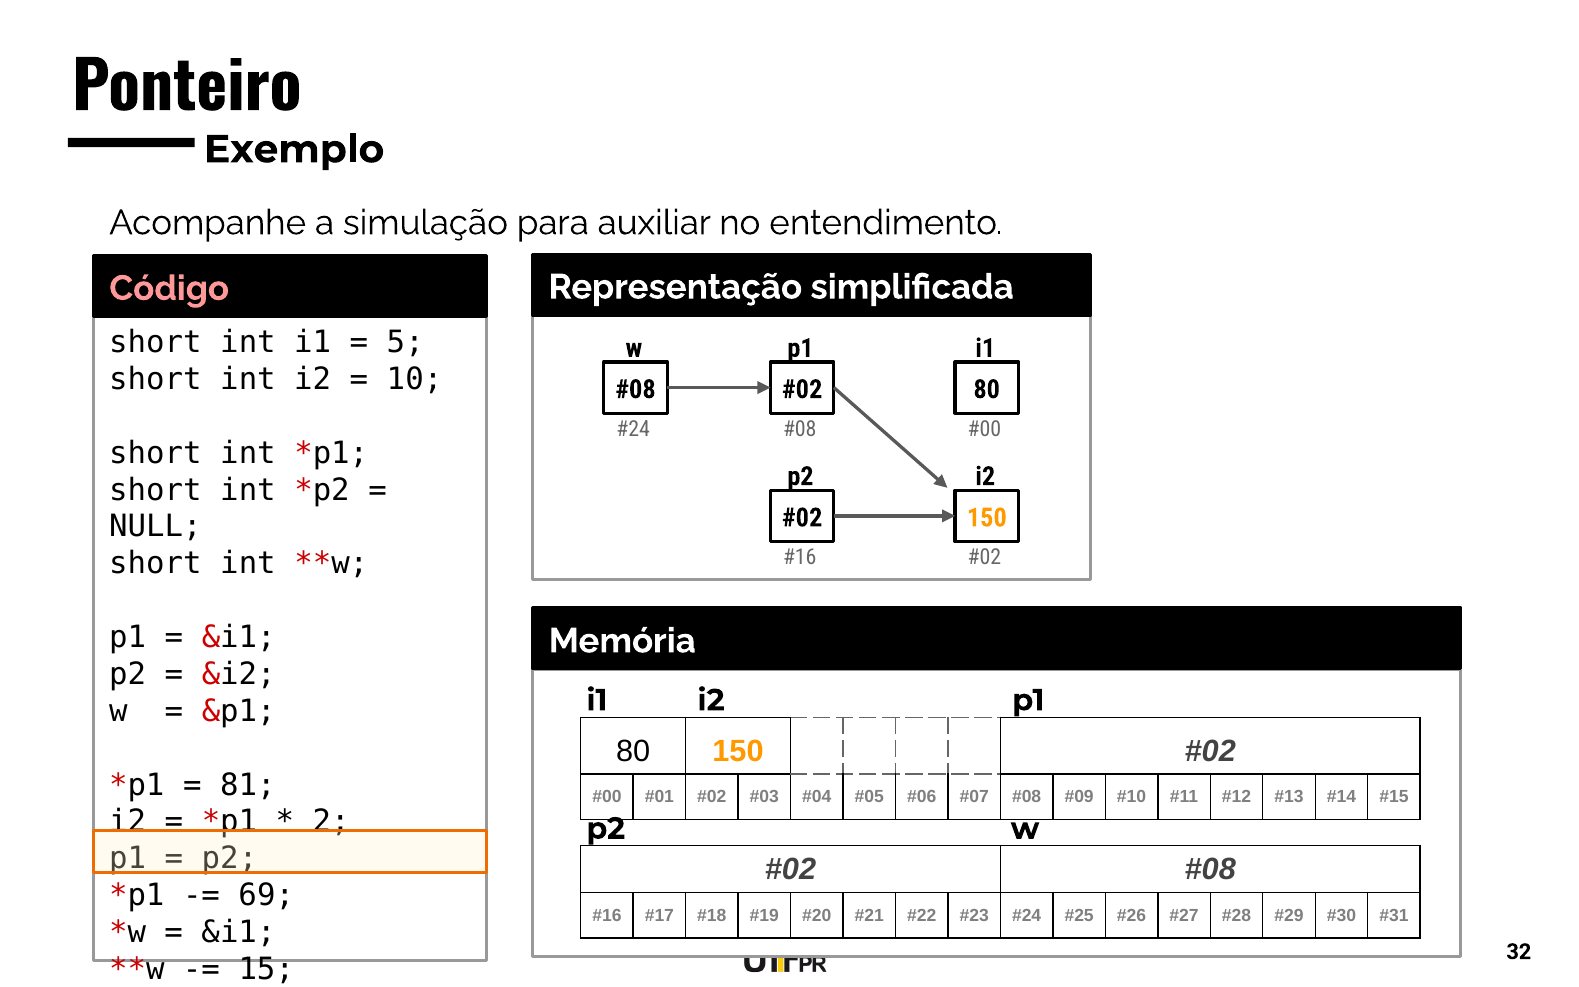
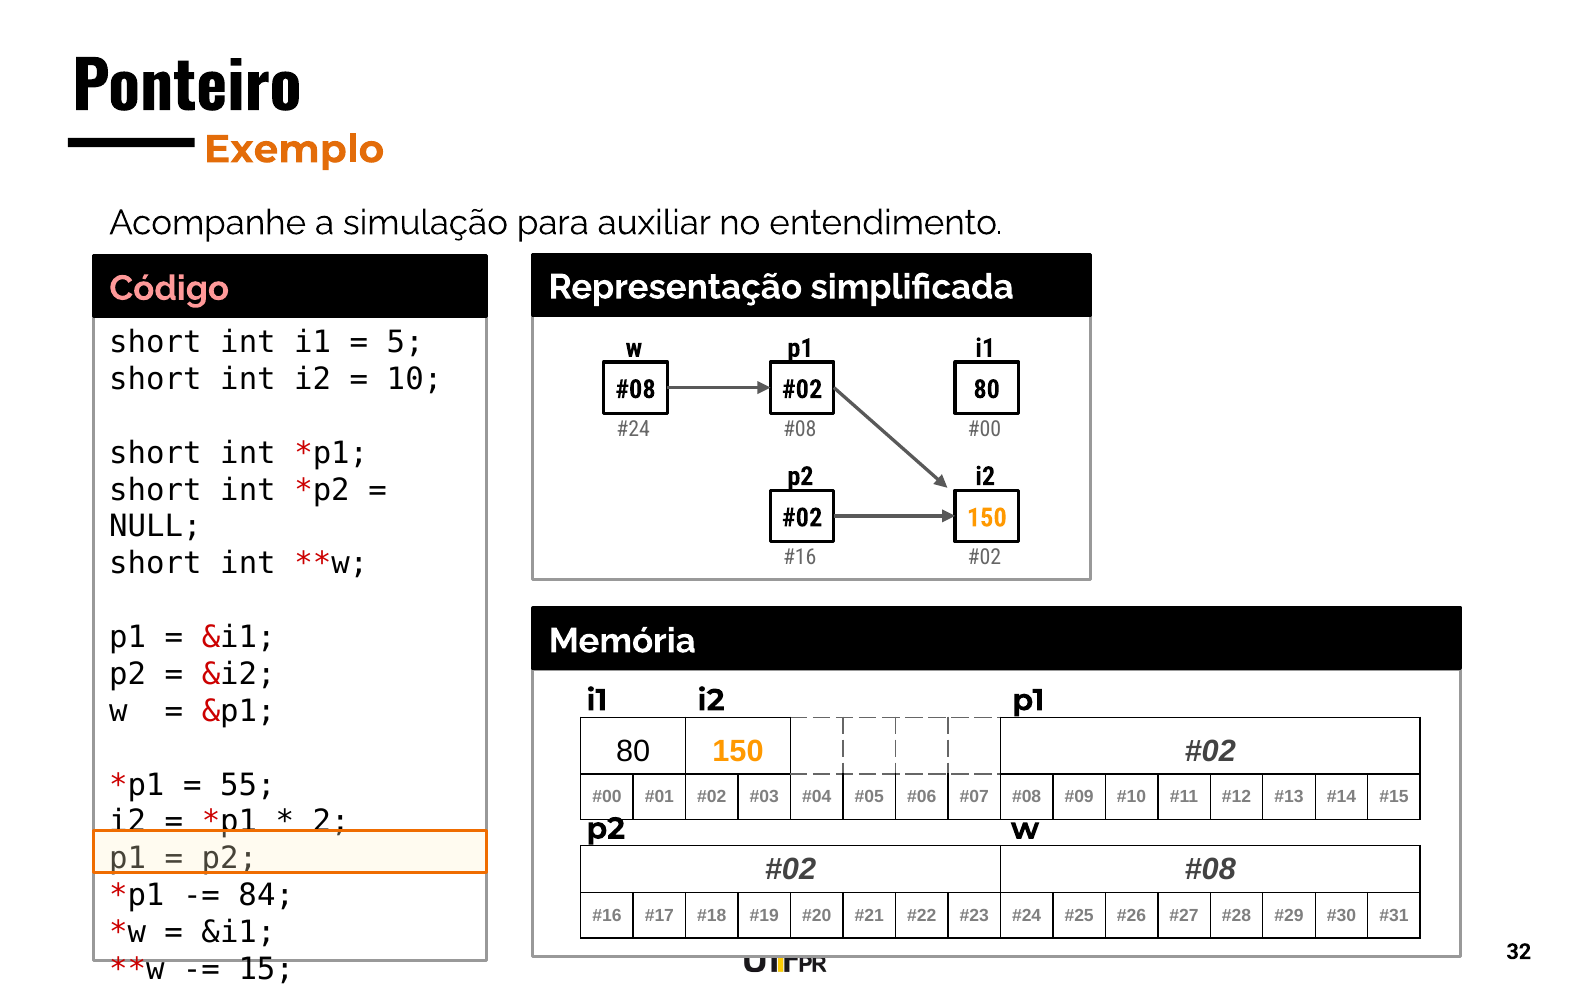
Exemplo colour: black -> orange
81: 81 -> 55
69: 69 -> 84
